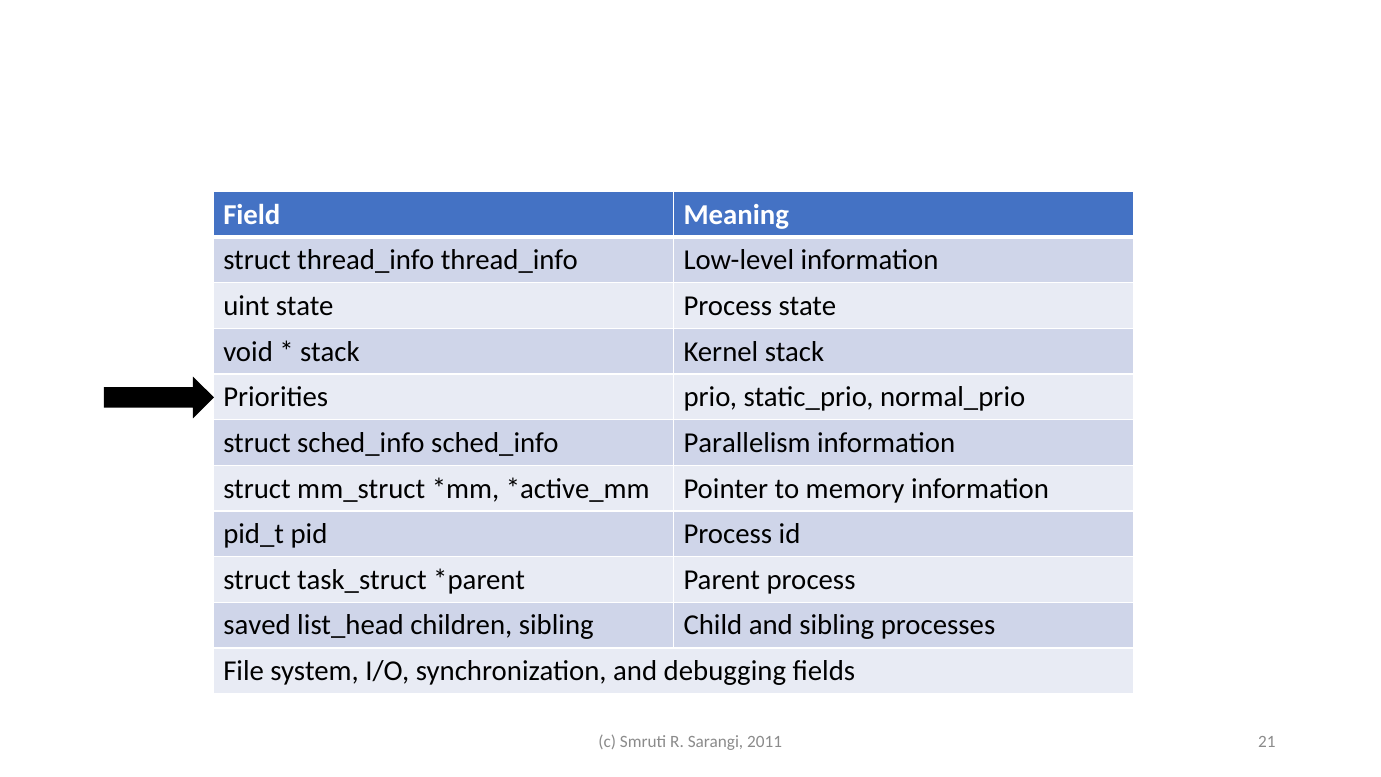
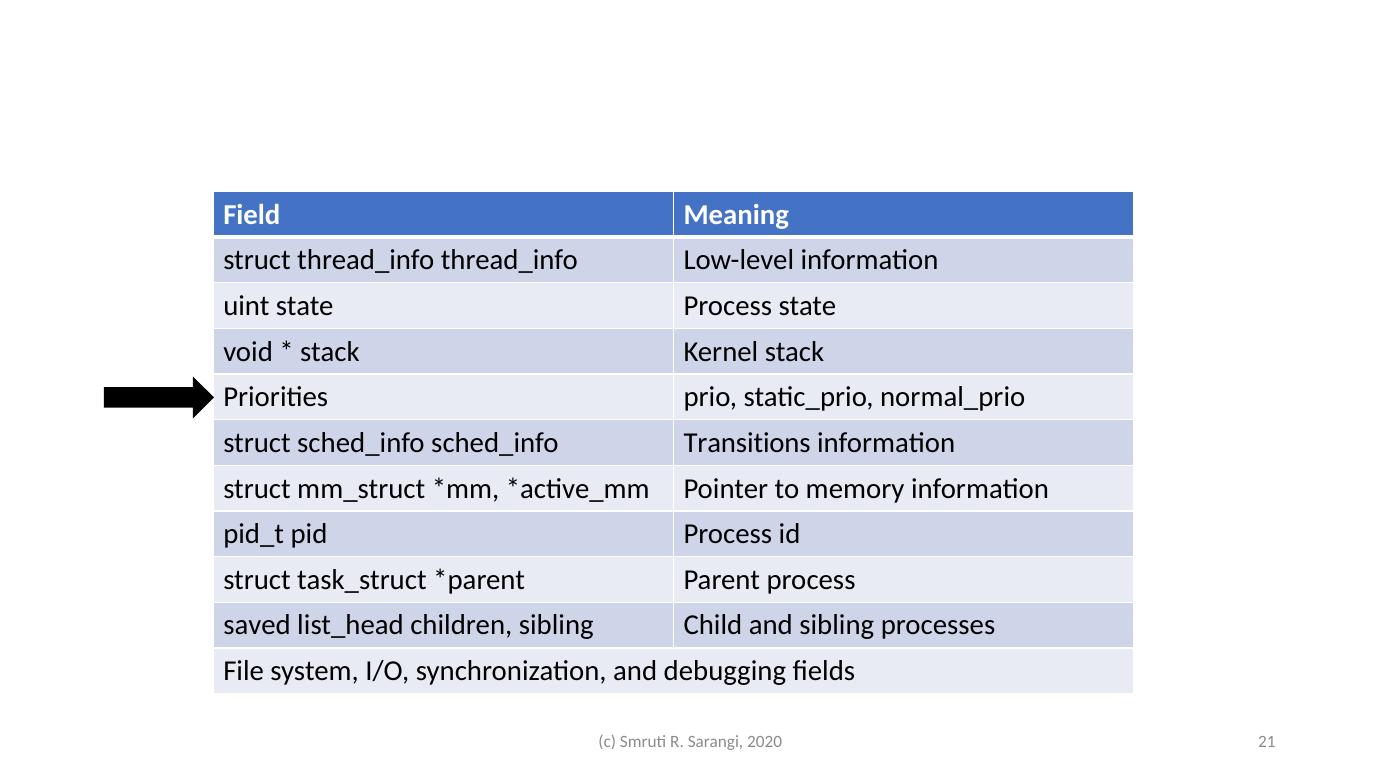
Parallelism: Parallelism -> Transitions
2011: 2011 -> 2020
